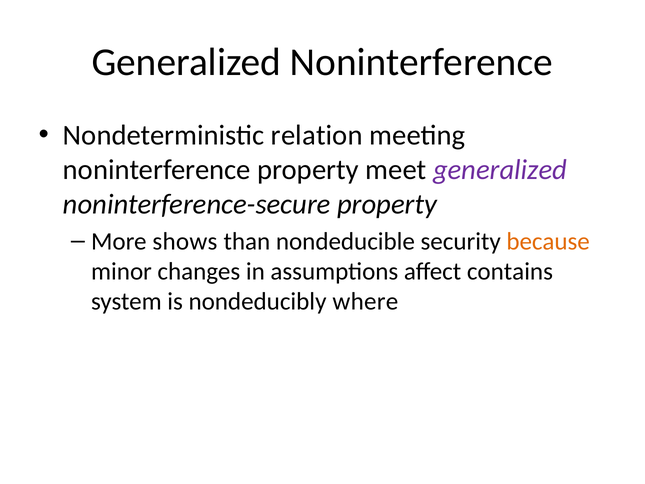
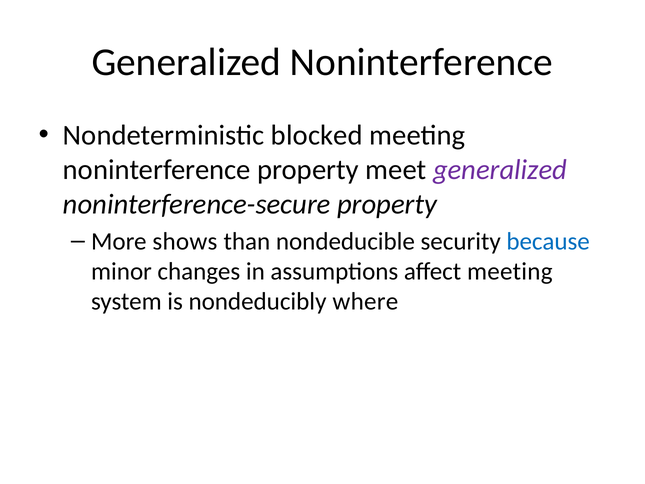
relation: relation -> blocked
because colour: orange -> blue
affect contains: contains -> meeting
